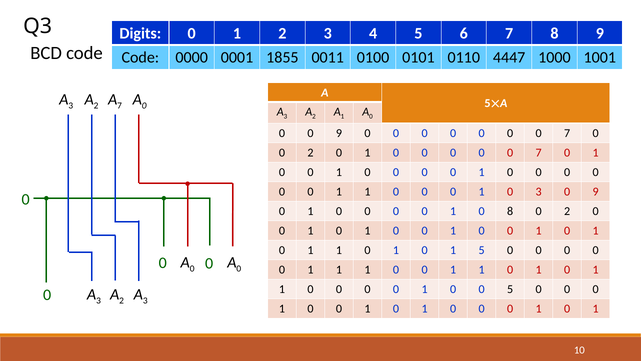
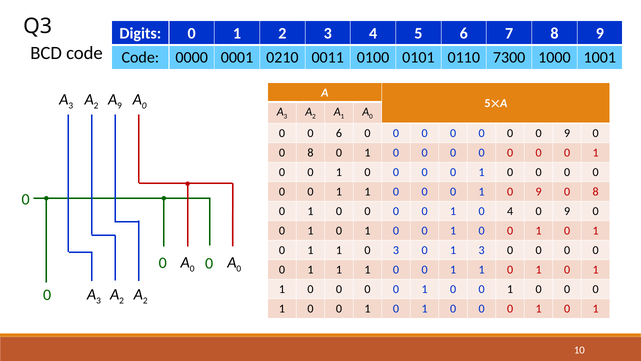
1855: 1855 -> 0210
4447: 4447 -> 7300
A 7: 7 -> 9
0 0 9: 9 -> 6
7 at (567, 133): 7 -> 9
2 at (311, 152): 2 -> 8
7 at (539, 152): 7 -> 0
1 0 3: 3 -> 9
9 at (596, 191): 9 -> 8
0 8: 8 -> 4
2 at (567, 211): 2 -> 9
1 at (396, 250): 1 -> 3
1 5: 5 -> 3
5 at (510, 289): 5 -> 1
2 A 3: 3 -> 2
